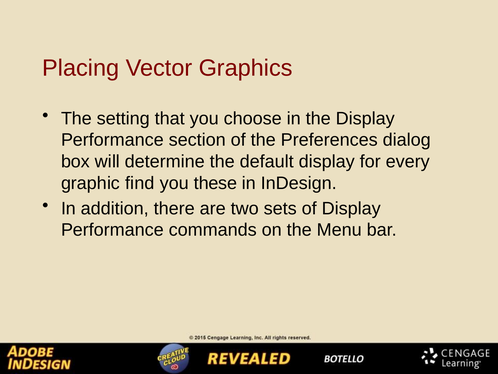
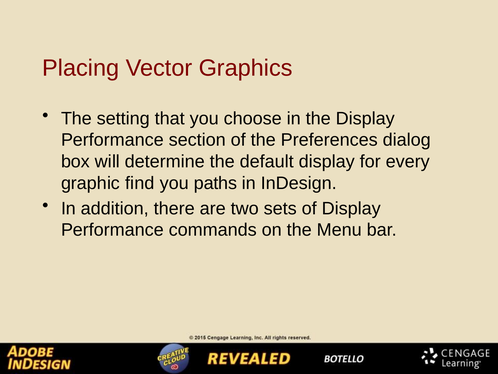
these: these -> paths
